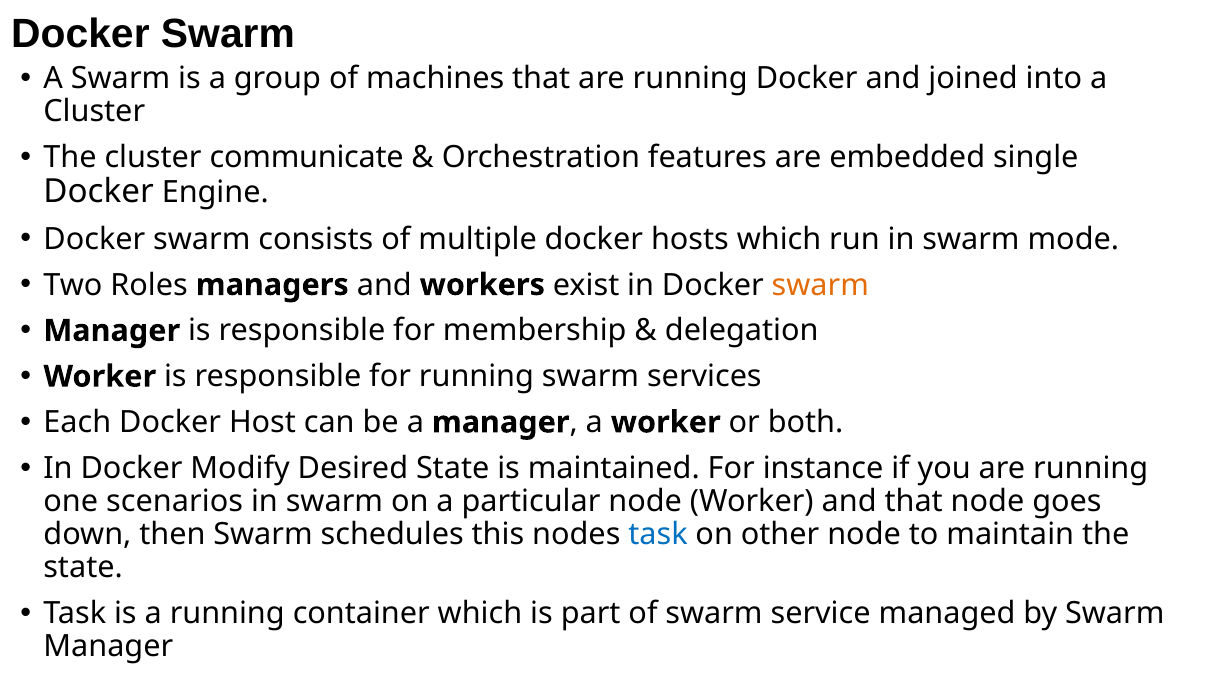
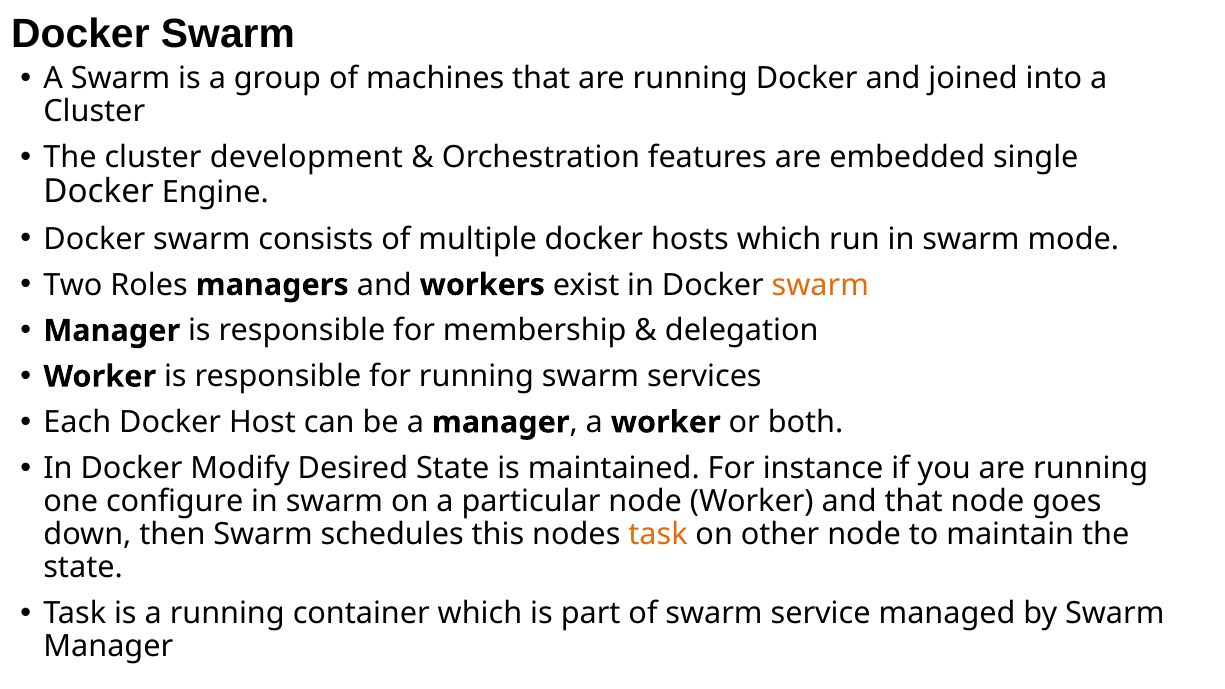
communicate: communicate -> development
scenarios: scenarios -> configure
task at (658, 534) colour: blue -> orange
